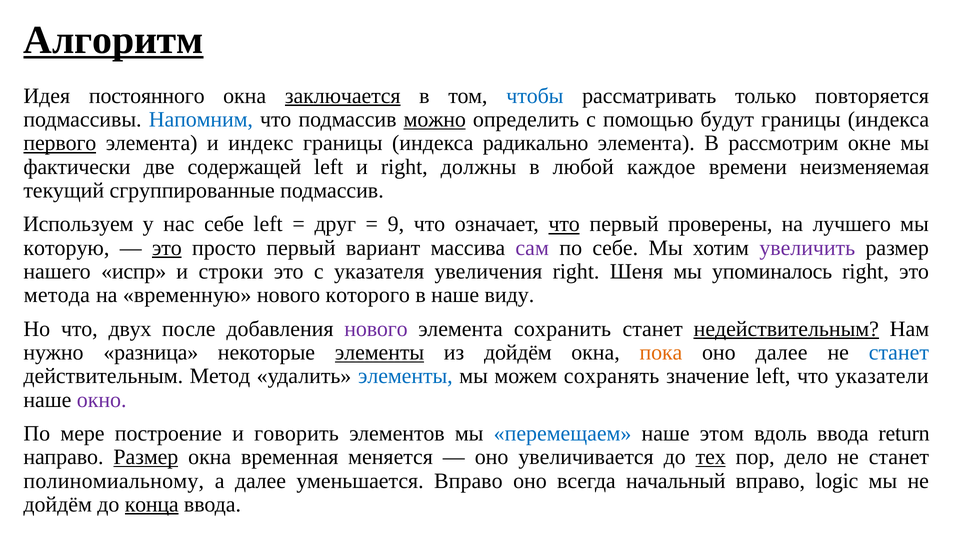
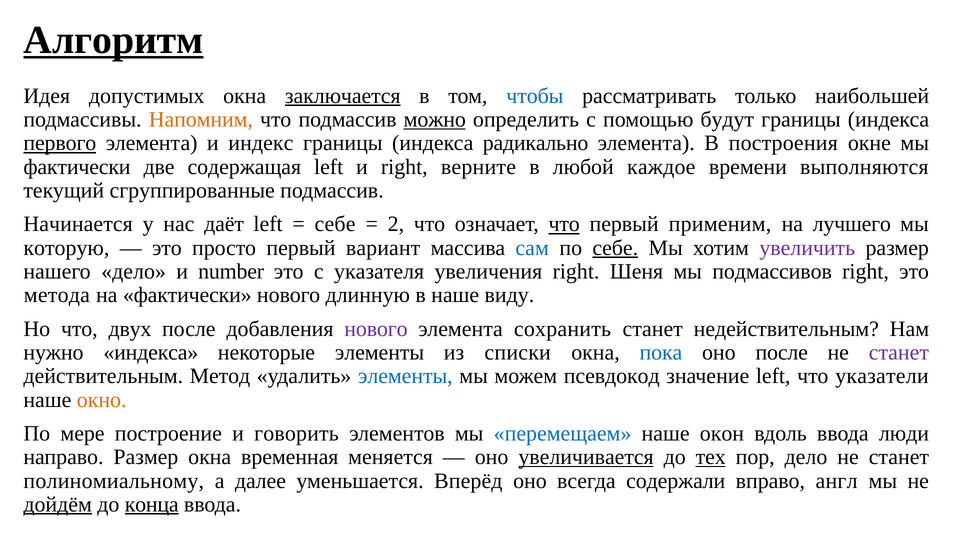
постоянного: постоянного -> допустимых
повторяется: повторяется -> наибольшей
Напомним colour: blue -> orange
рассмотрим: рассмотрим -> построения
содержащей: содержащей -> содержащая
должны: должны -> верните
неизменяемая: неизменяемая -> выполняются
Используем: Используем -> Начинается
нас себе: себе -> даёт
друг at (335, 224): друг -> себе
9: 9 -> 2
проверены: проверены -> применим
это at (167, 248) underline: present -> none
сам colour: purple -> blue
себе at (615, 248) underline: none -> present
нашего испр: испр -> дело
строки: строки -> number
упоминалось: упоминалось -> подмассивов
на временную: временную -> фактически
которого: которого -> длинную
недействительным underline: present -> none
нужно разница: разница -> индекса
элементы at (380, 353) underline: present -> none
из дойдём: дойдём -> списки
пока colour: orange -> blue
оно далее: далее -> после
станет at (899, 353) colour: blue -> purple
сохранять: сохранять -> псевдокод
окно colour: purple -> orange
этом: этом -> окон
return: return -> люди
Размер at (146, 457) underline: present -> none
увеличивается underline: none -> present
уменьшается Вправо: Вправо -> Вперёд
начальный: начальный -> содержали
logic: logic -> англ
дойдём at (58, 505) underline: none -> present
